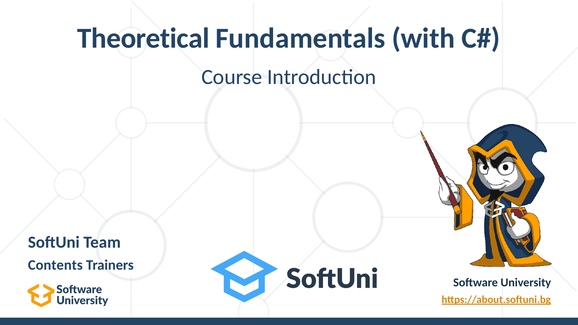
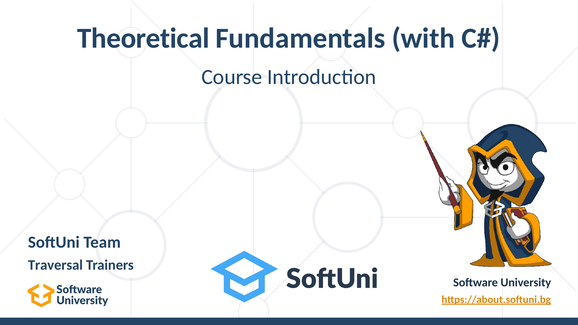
Contents: Contents -> Traversal
